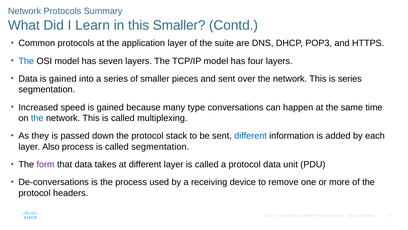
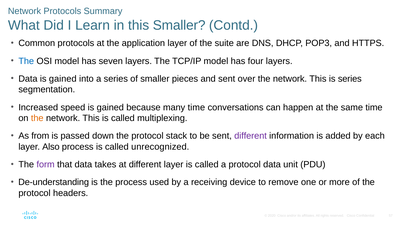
many type: type -> time
the at (37, 118) colour: blue -> orange
they: they -> from
different at (251, 136) colour: blue -> purple
called segmentation: segmentation -> unrecognized
De-conversations: De-conversations -> De-understanding
